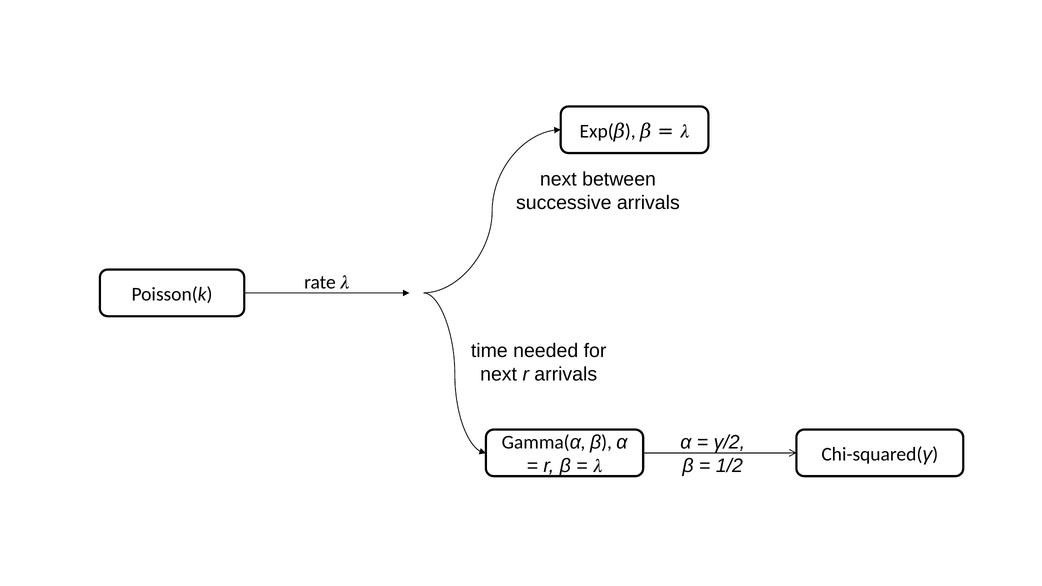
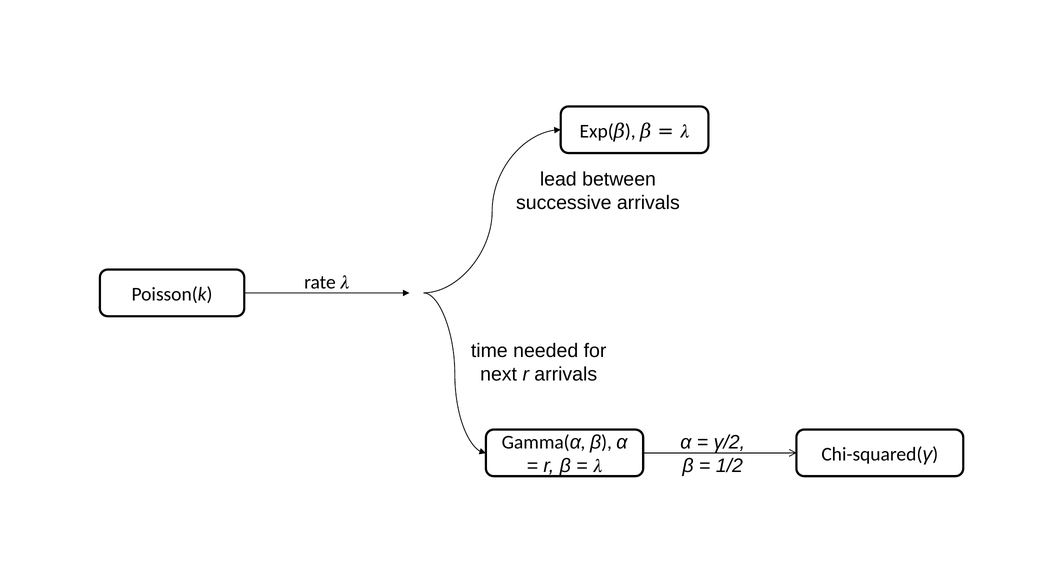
next at (558, 180): next -> lead
